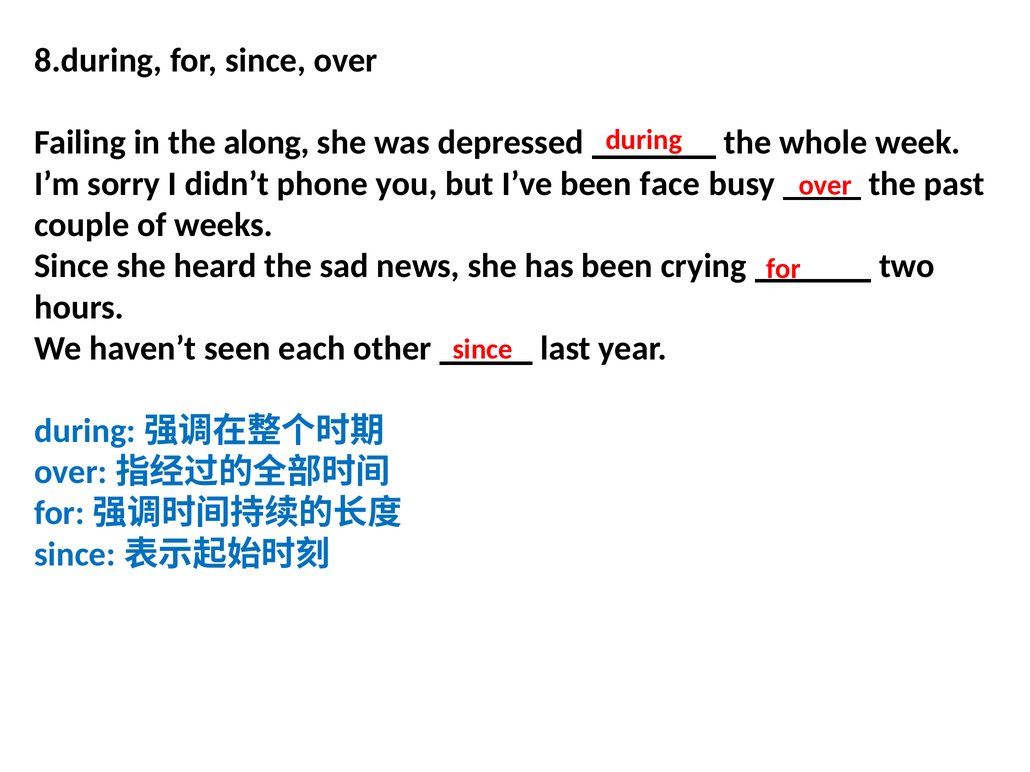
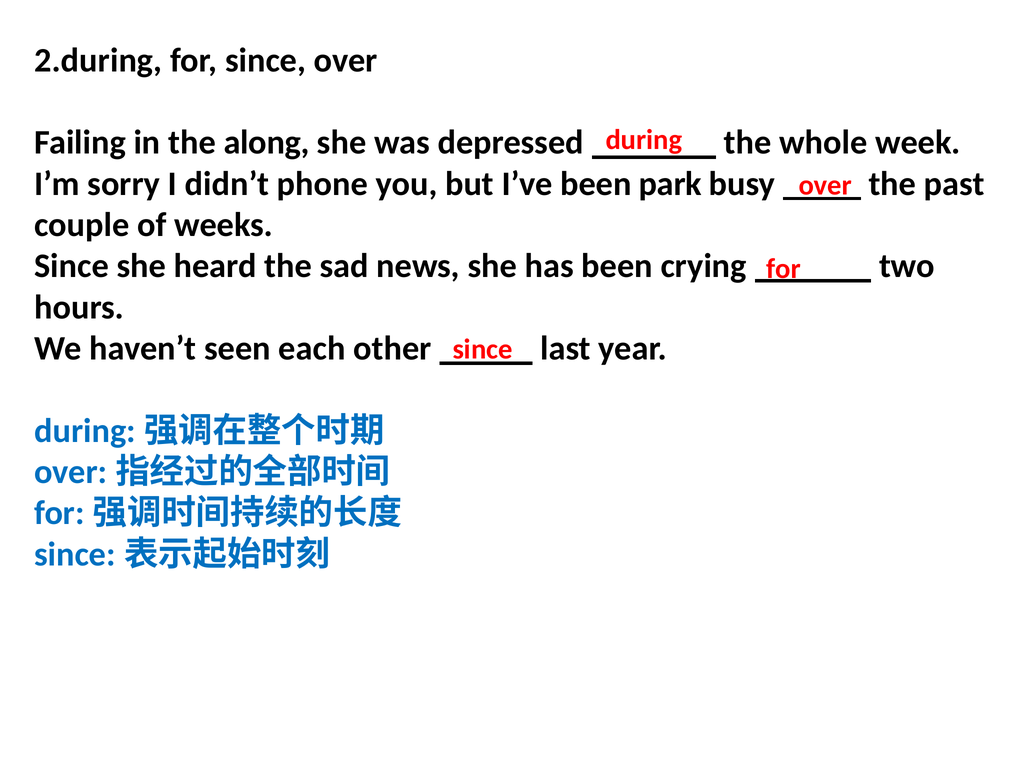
8.during: 8.during -> 2.during
face: face -> park
